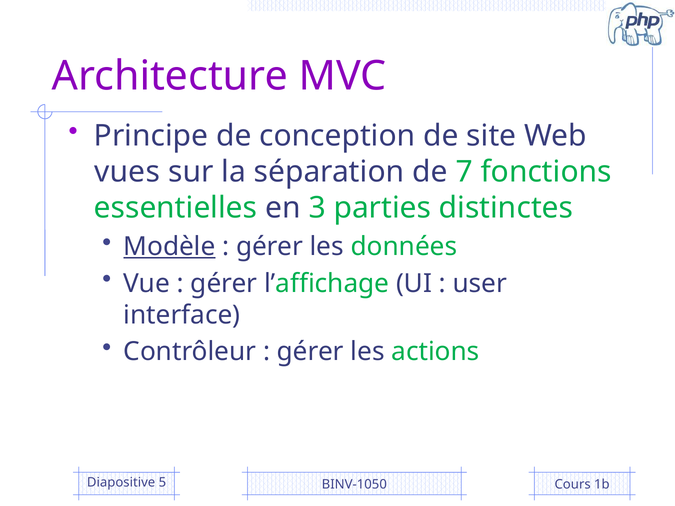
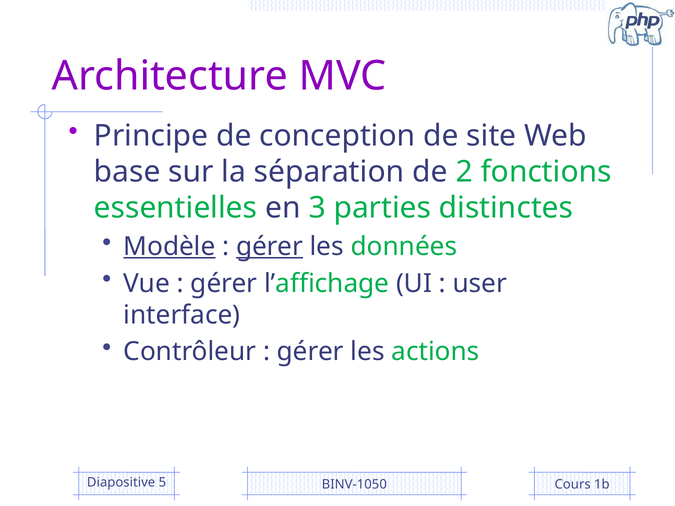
vues: vues -> base
7: 7 -> 2
gérer at (270, 247) underline: none -> present
